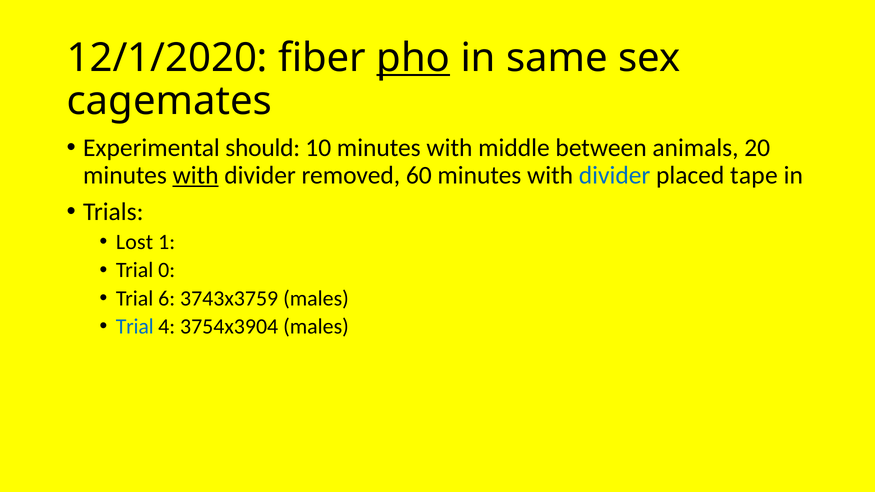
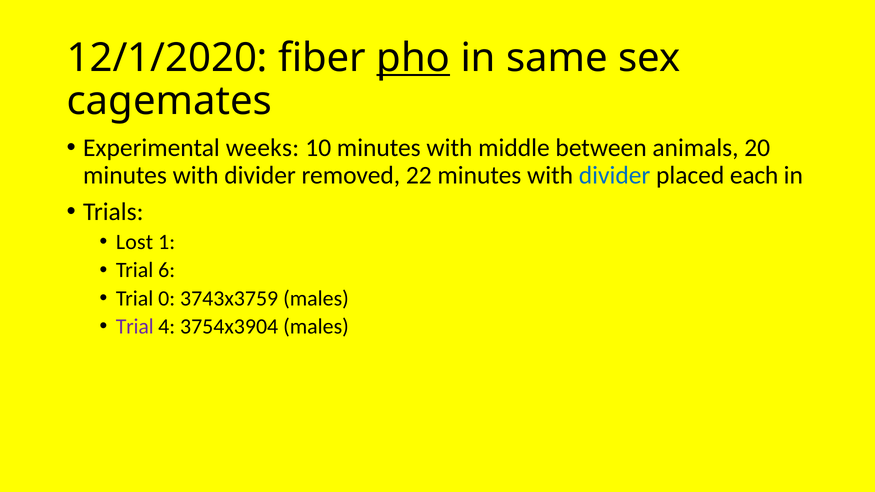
should: should -> weeks
with at (196, 175) underline: present -> none
60: 60 -> 22
tape: tape -> each
0: 0 -> 6
6: 6 -> 0
Trial at (135, 327) colour: blue -> purple
